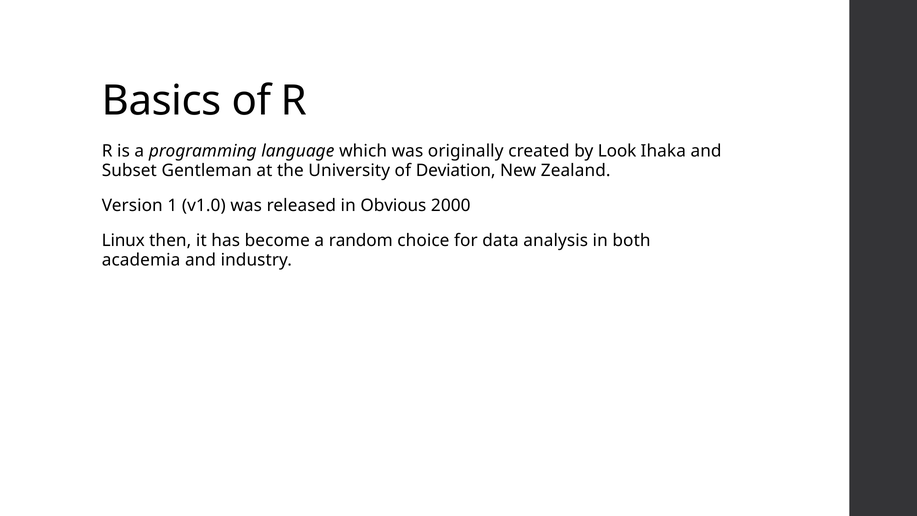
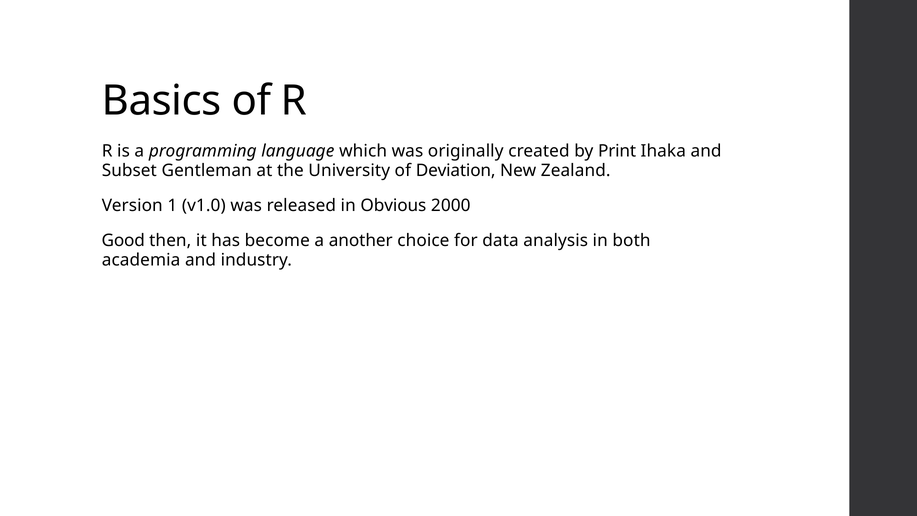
Look: Look -> Print
Linux: Linux -> Good
random: random -> another
